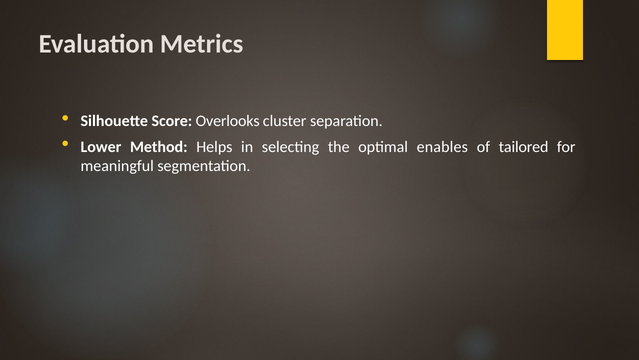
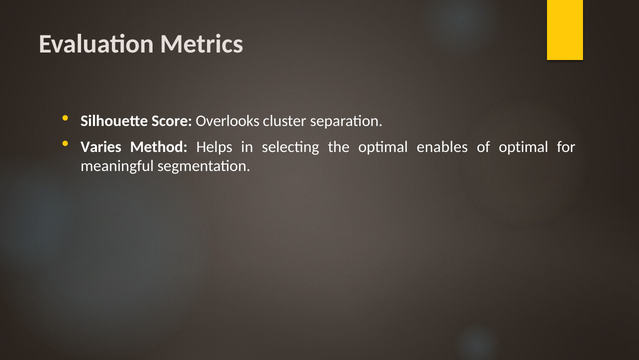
Lower: Lower -> Varies
of tailored: tailored -> optimal
